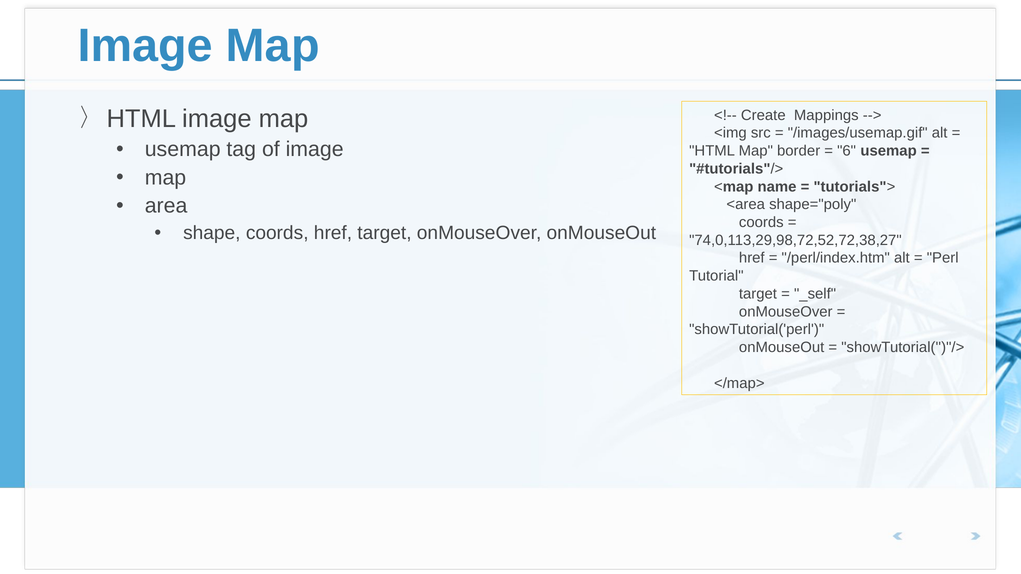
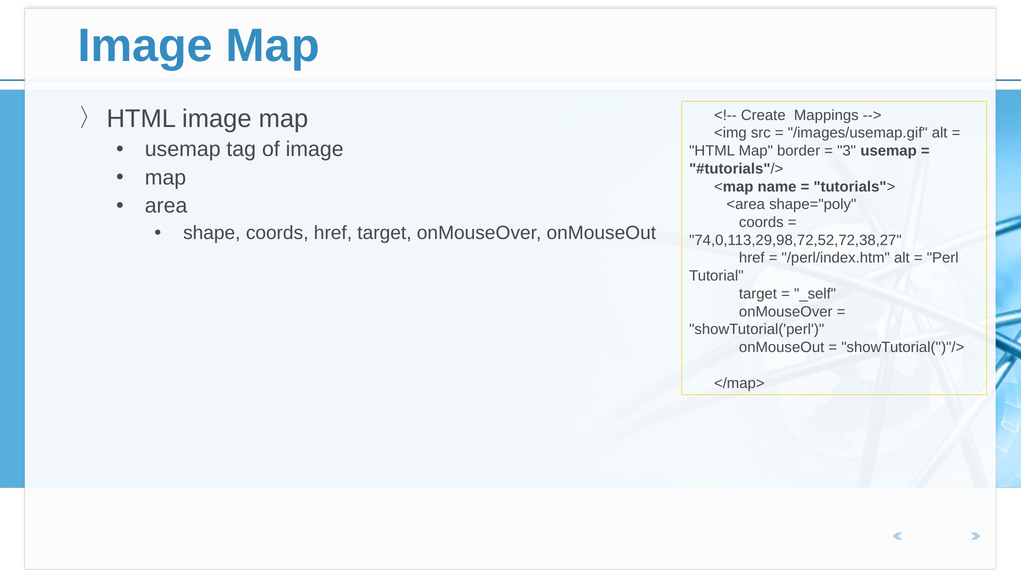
6: 6 -> 3
